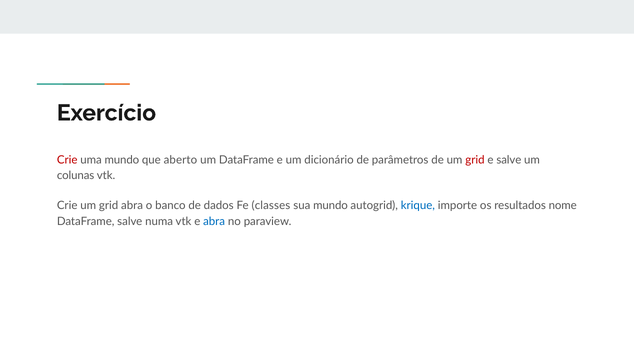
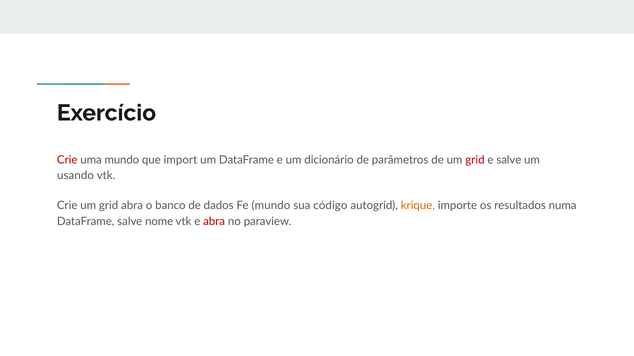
aberto: aberto -> import
colunas: colunas -> usando
Fe classes: classes -> mundo
sua mundo: mundo -> código
krique colour: blue -> orange
nome: nome -> numa
numa: numa -> nome
abra at (214, 222) colour: blue -> red
